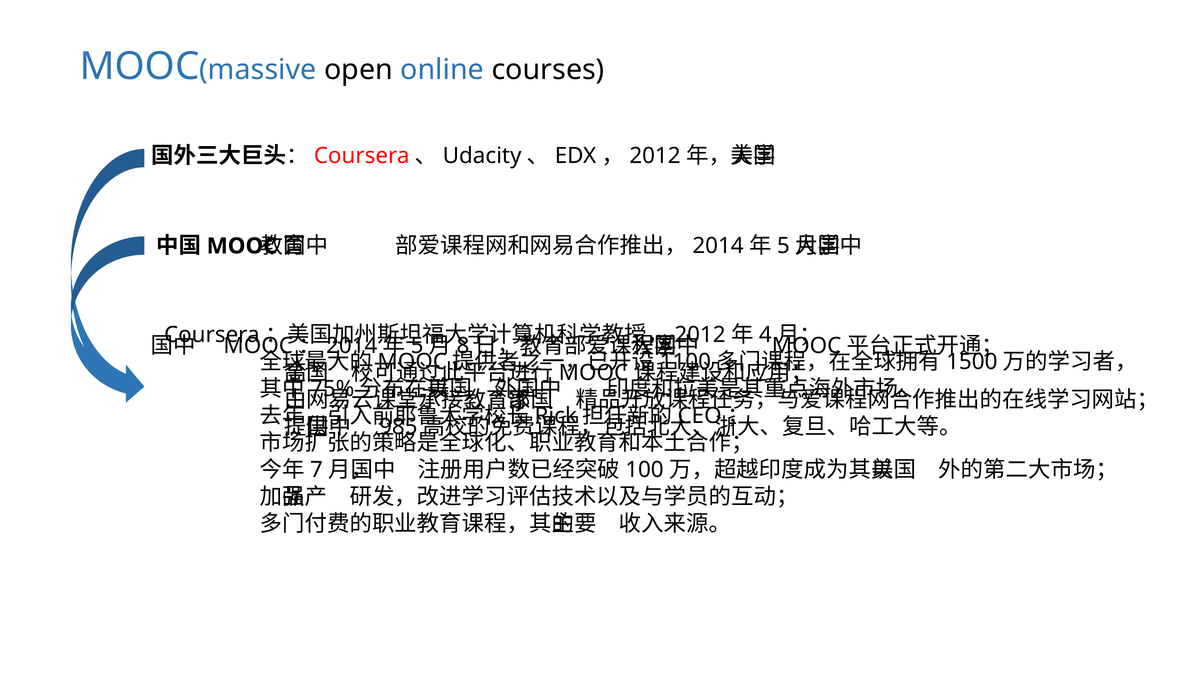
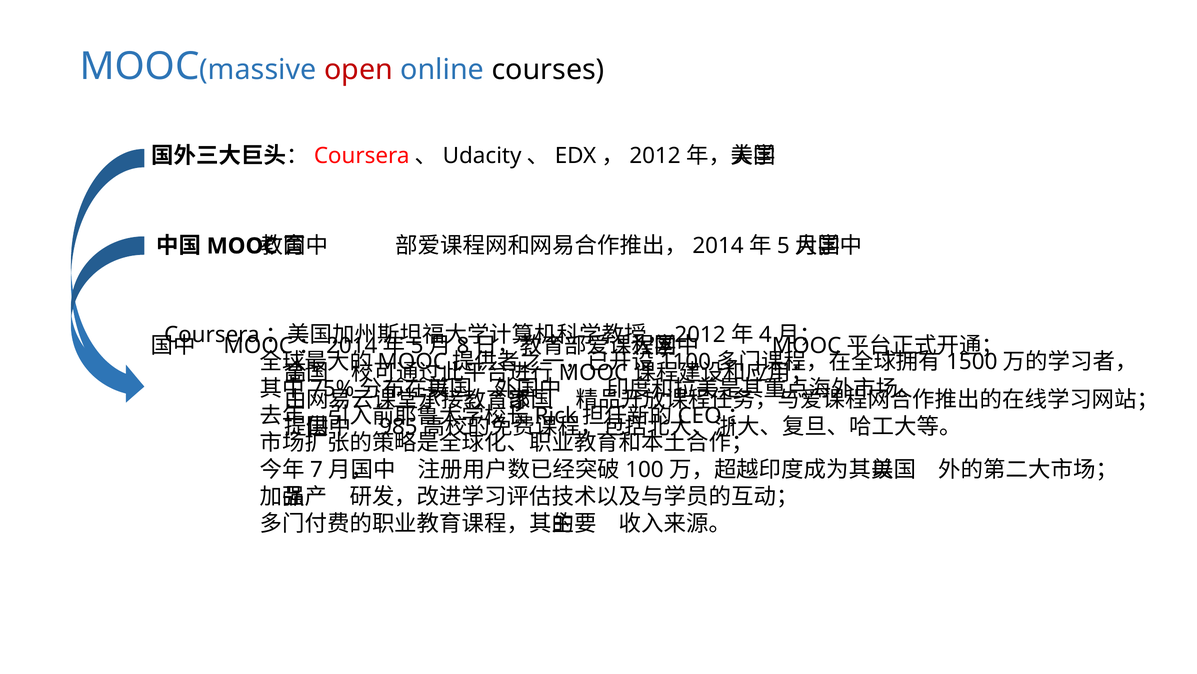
open colour: black -> red
